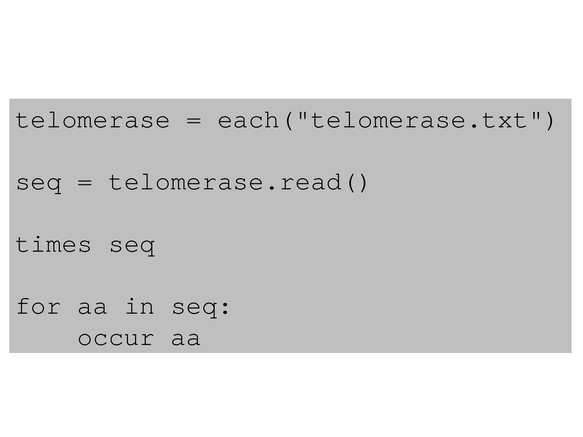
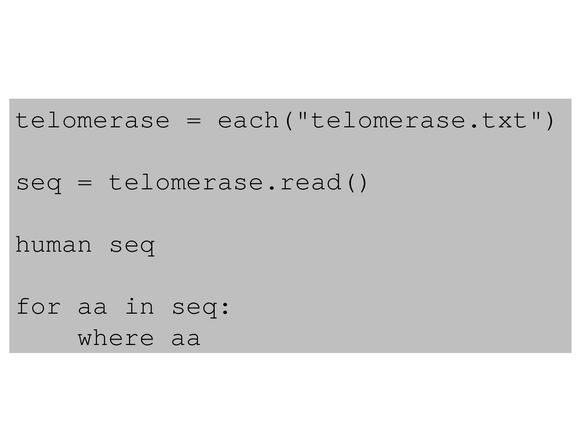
times: times -> human
occur: occur -> where
